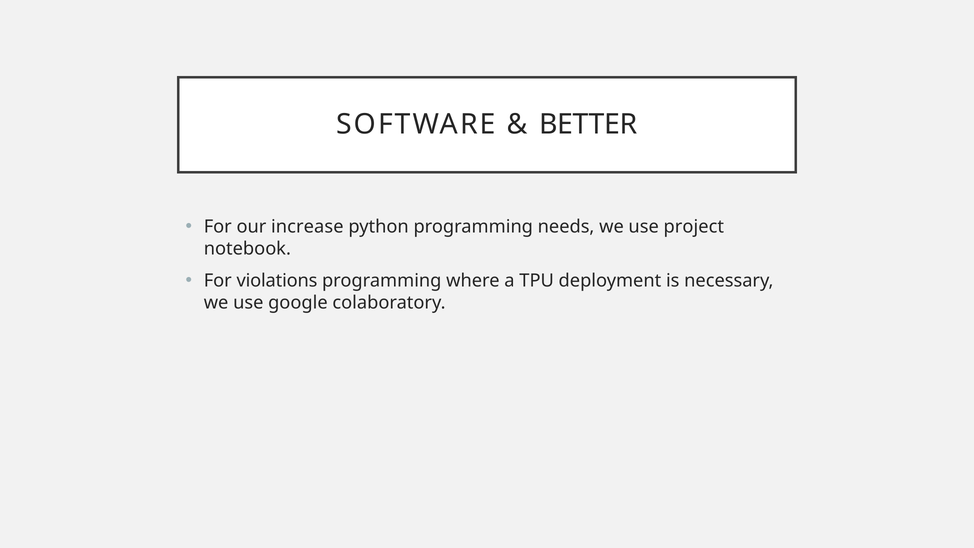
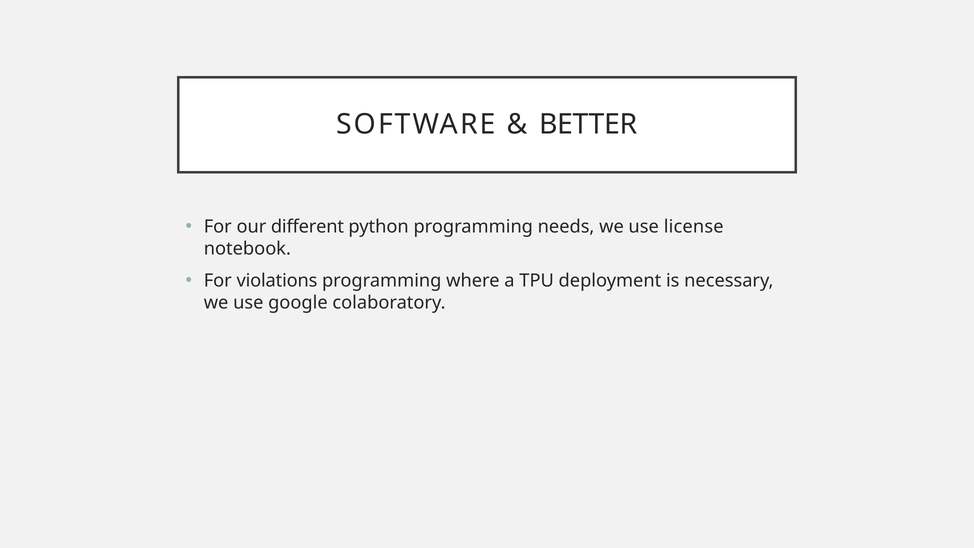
increase: increase -> different
project: project -> license
